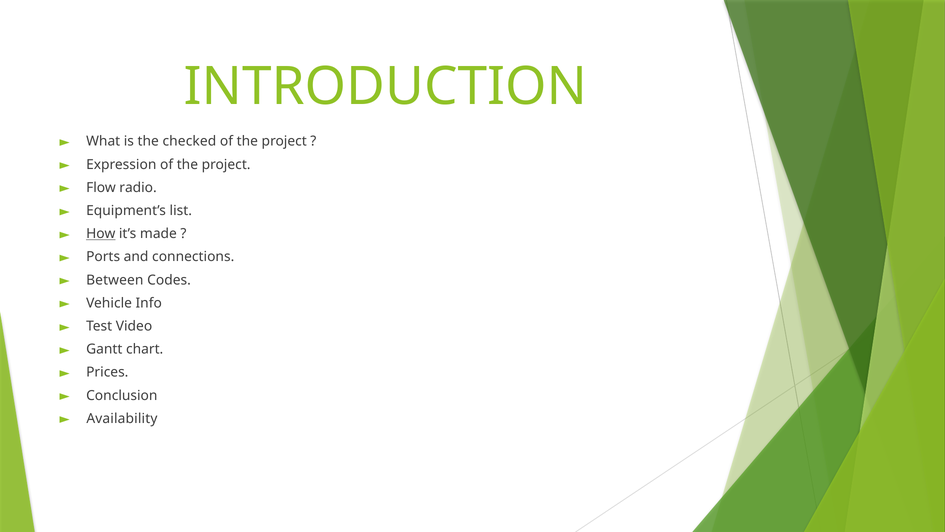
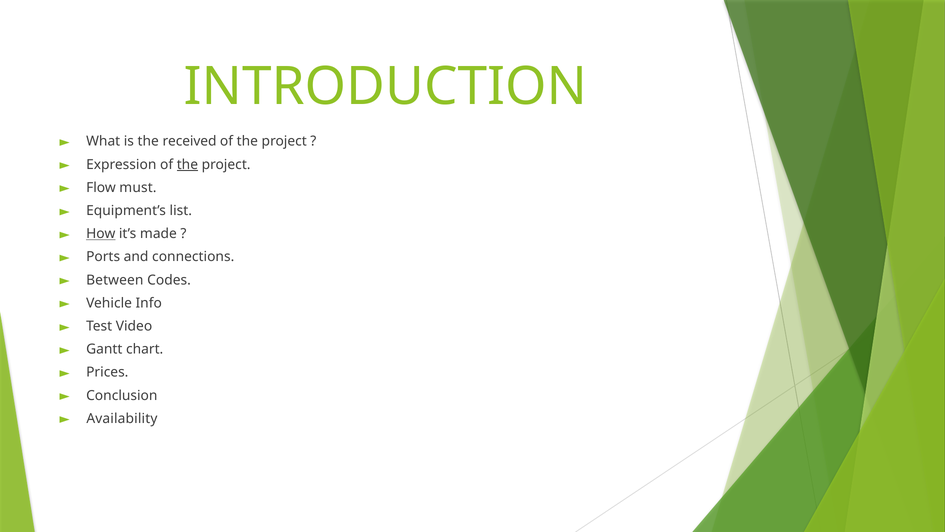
checked: checked -> received
the at (187, 164) underline: none -> present
radio: radio -> must
